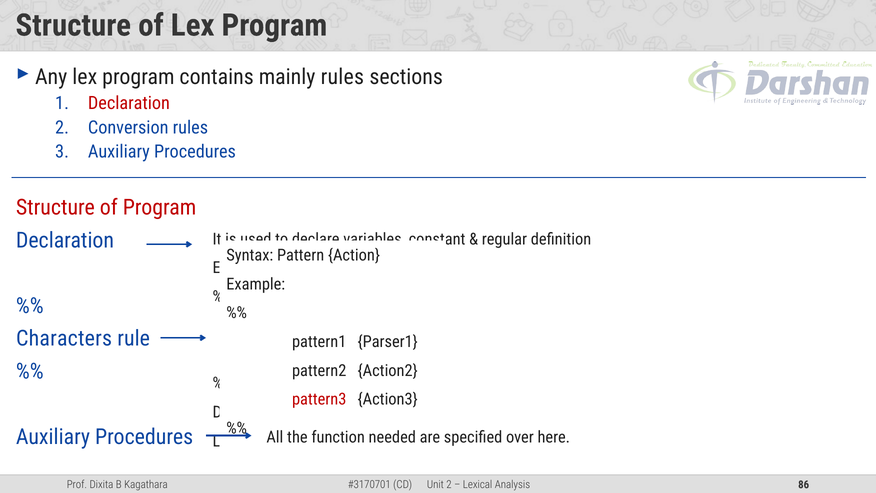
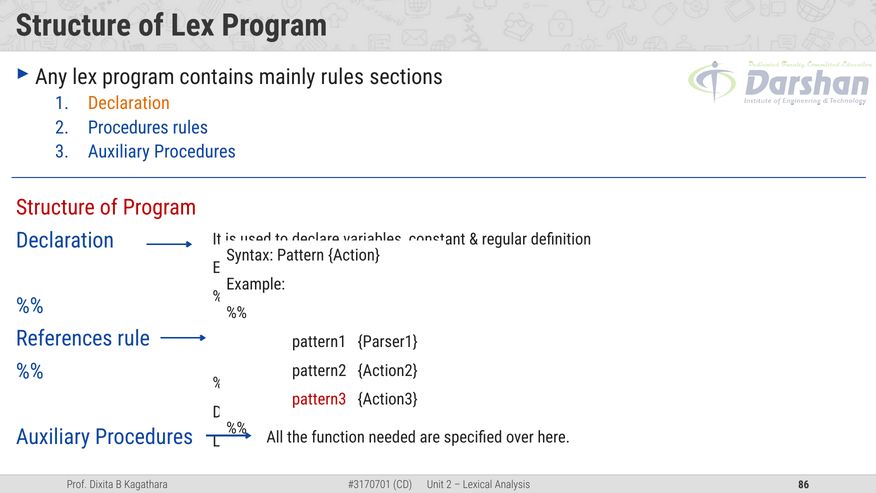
Declaration at (129, 103) colour: red -> orange
Conversion at (128, 128): Conversion -> Procedures
Characters: Characters -> References
